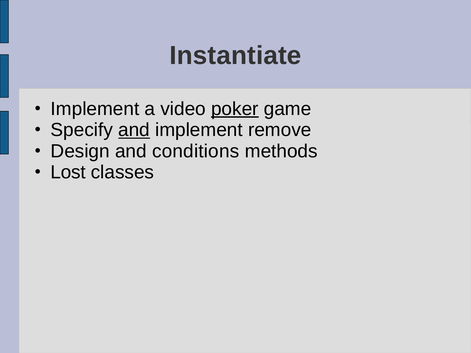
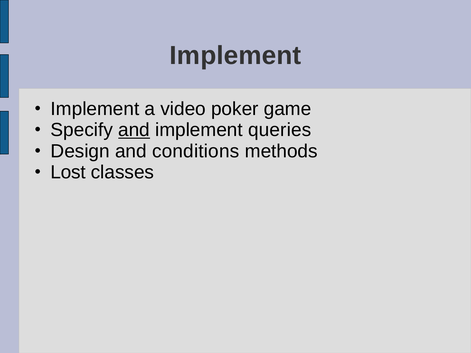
Instantiate at (235, 55): Instantiate -> Implement
poker underline: present -> none
remove: remove -> queries
